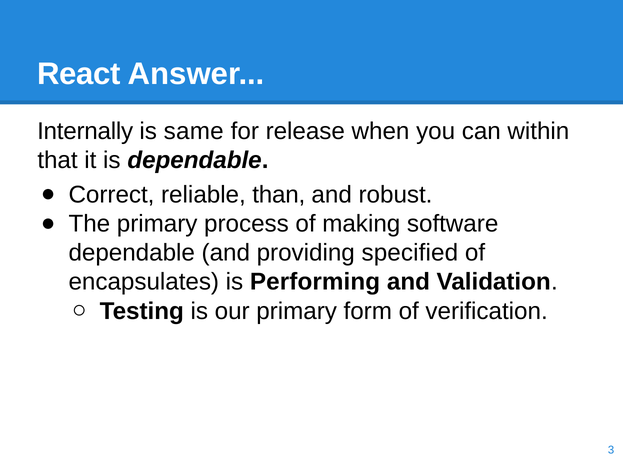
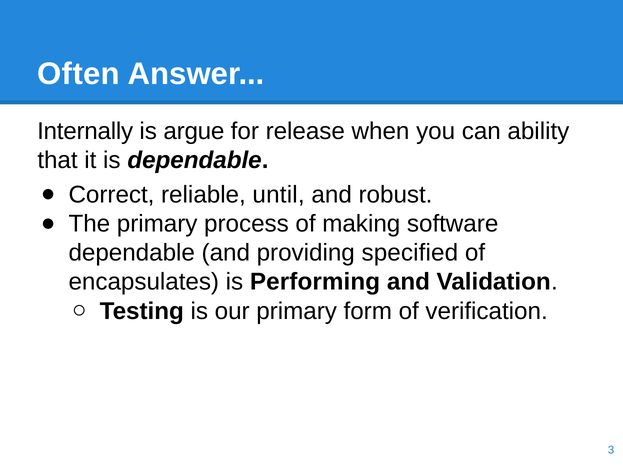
React: React -> Often
same: same -> argue
within: within -> ability
than: than -> until
